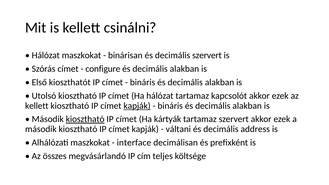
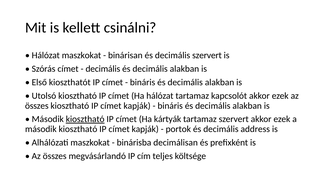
configure at (103, 69): configure -> decimális
kellett at (37, 106): kellett -> összes
kapják at (137, 106) underline: present -> none
váltani: váltani -> portok
interface: interface -> binárisba
